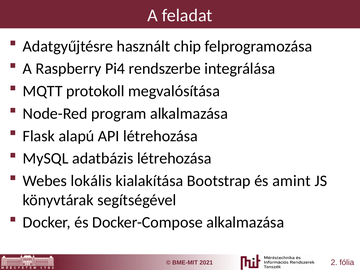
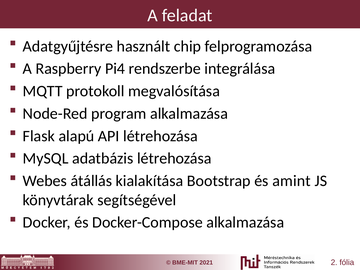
lokális: lokális -> átállás
